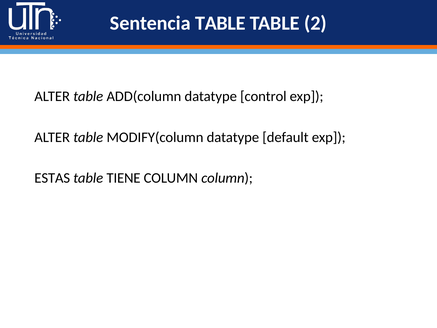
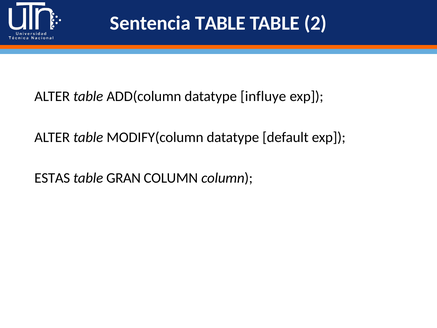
control: control -> influye
TIENE: TIENE -> GRAN
